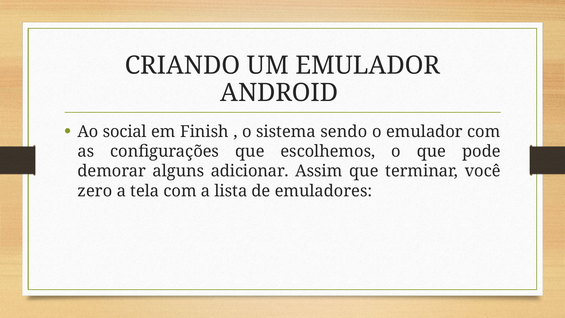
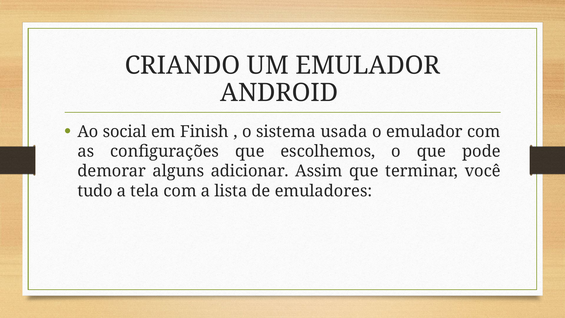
sendo: sendo -> usada
zero: zero -> tudo
